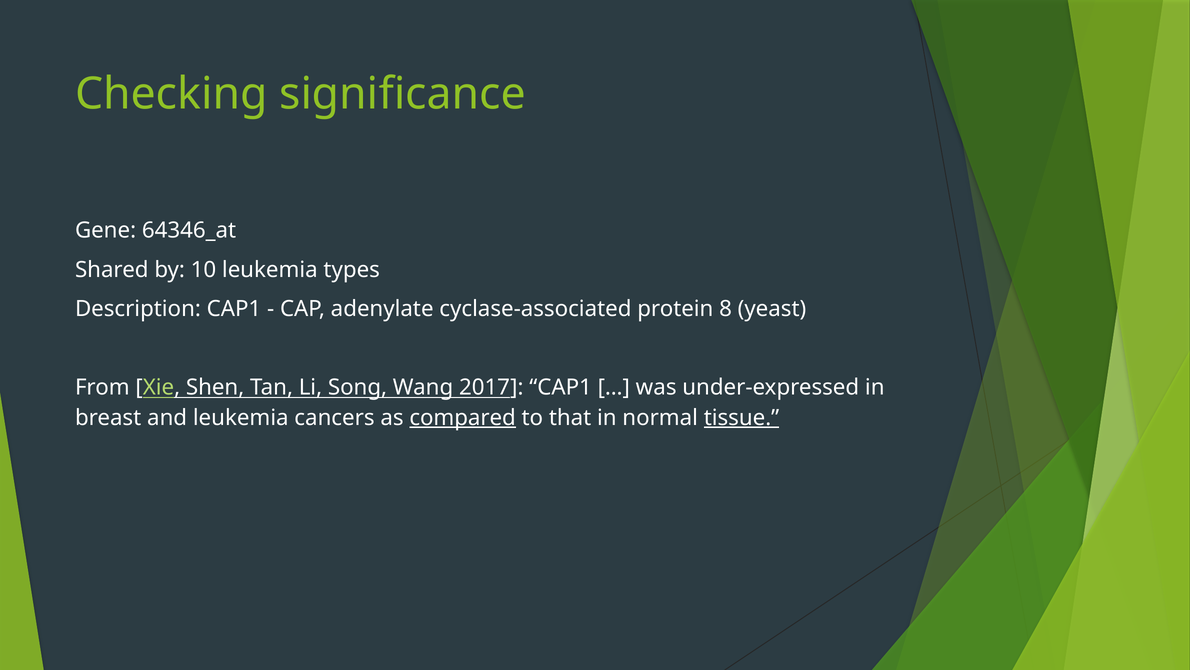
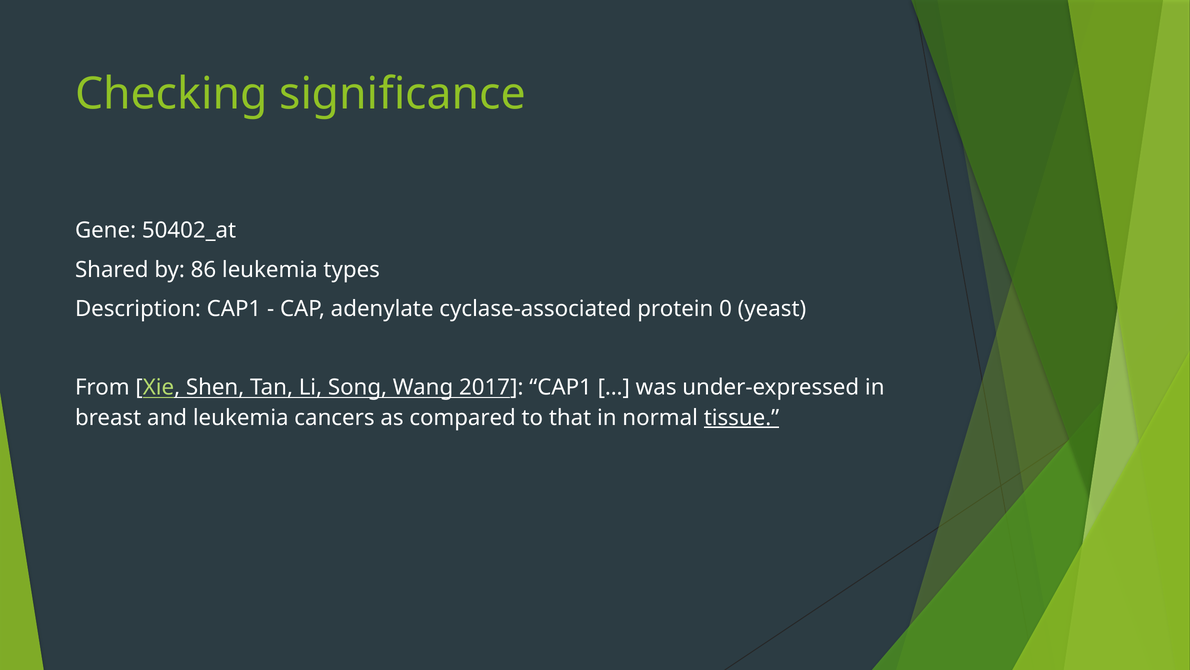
64346_at: 64346_at -> 50402_at
10: 10 -> 86
8: 8 -> 0
compared underline: present -> none
